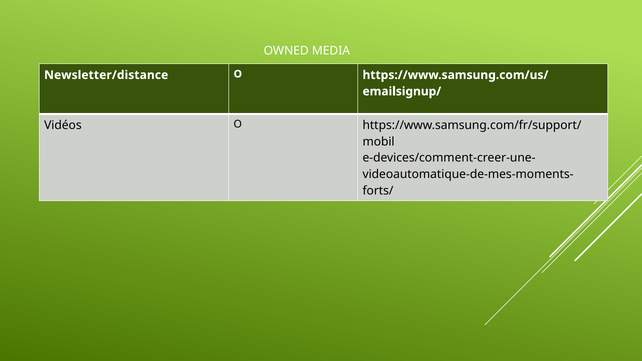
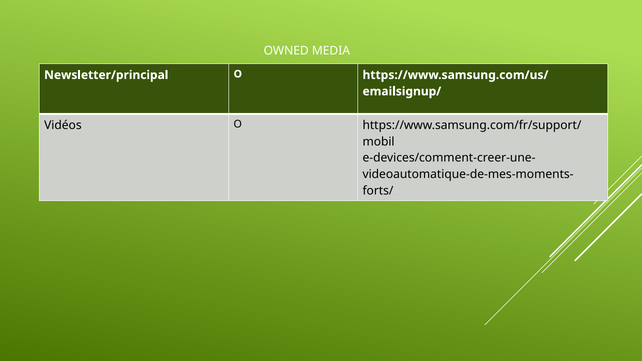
Newsletter/distance: Newsletter/distance -> Newsletter/principal
